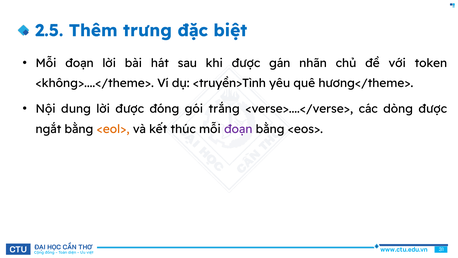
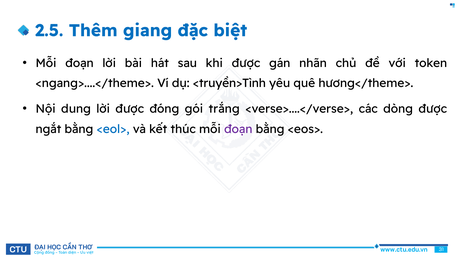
trưng: trưng -> giang
<không>....</theme>: <không>....</theme> -> <ngang>....</theme>
<eol> colour: orange -> blue
